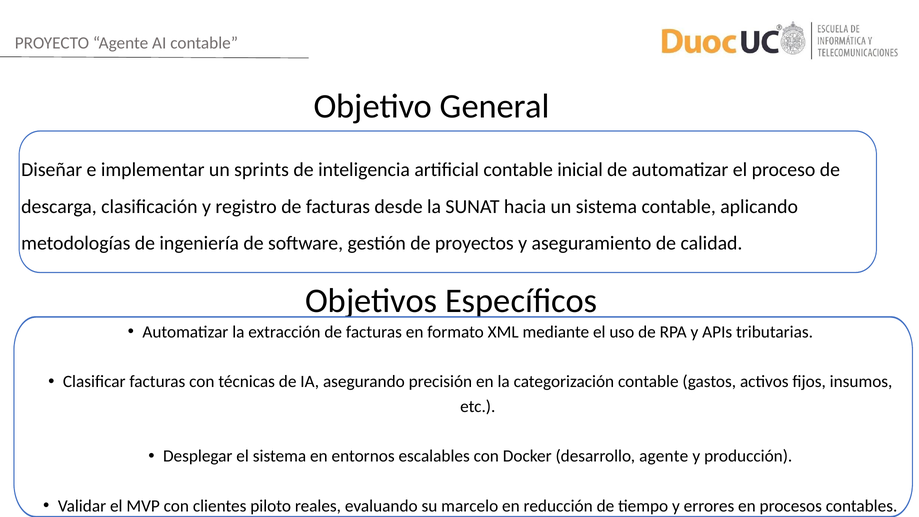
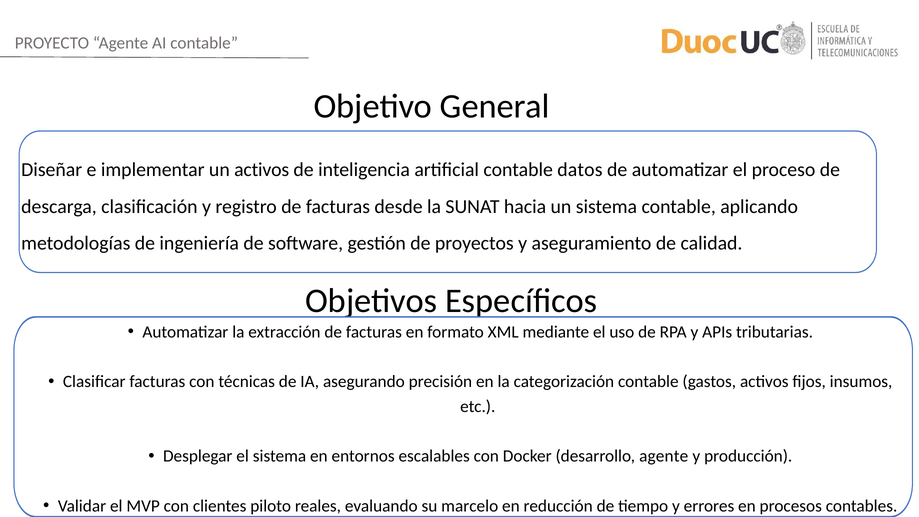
un sprints: sprints -> activos
inicial: inicial -> datos
